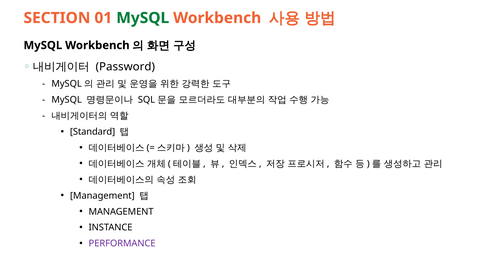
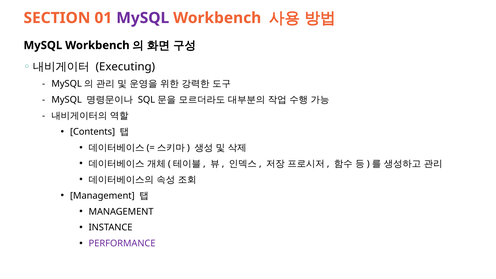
MySQL at (143, 18) colour: green -> purple
Password: Password -> Executing
Standard: Standard -> Contents
